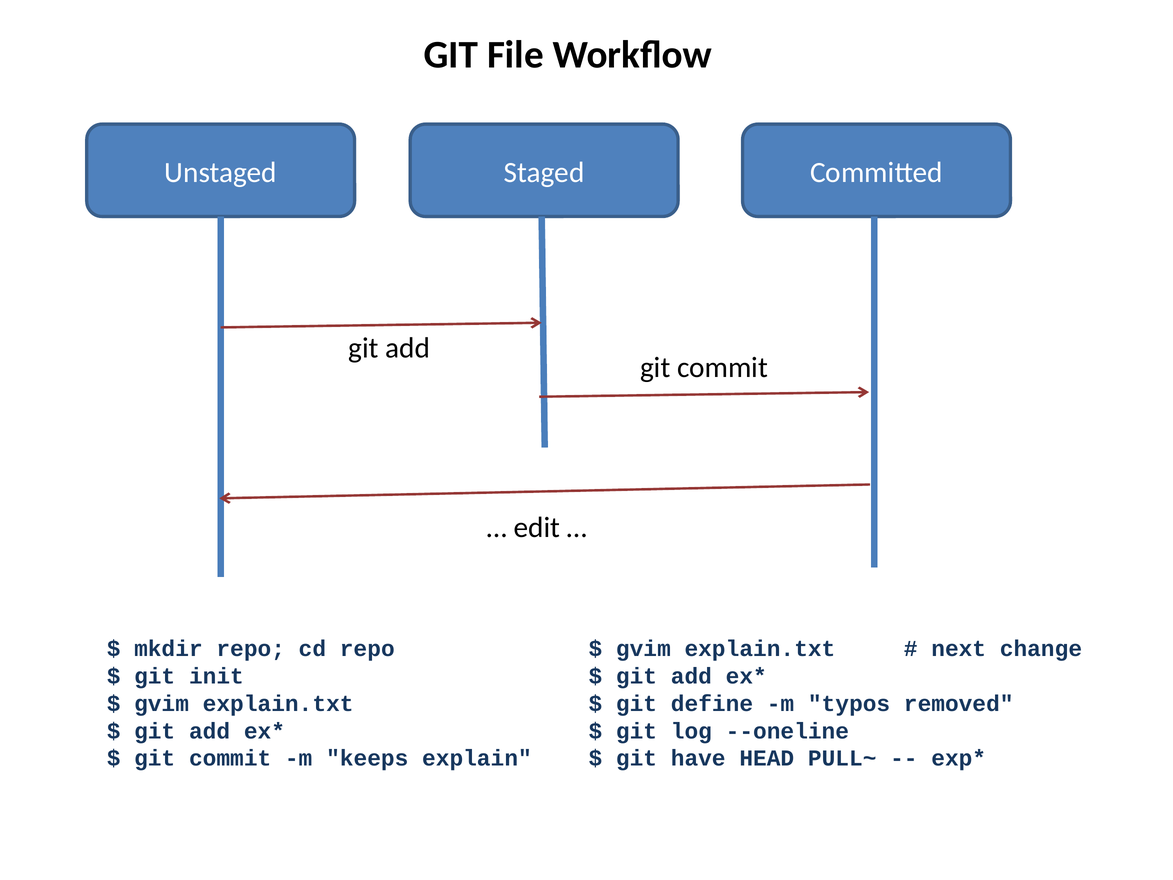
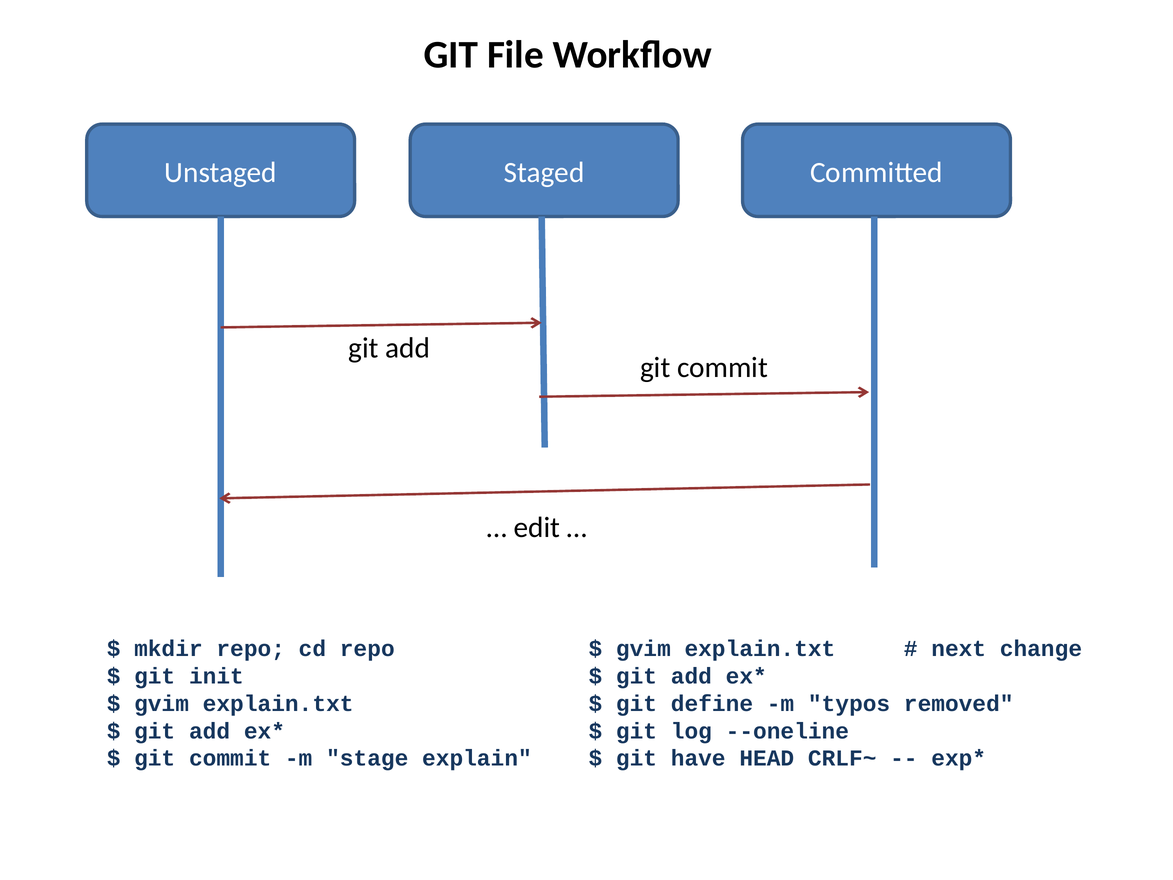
keeps: keeps -> stage
PULL~: PULL~ -> CRLF~
